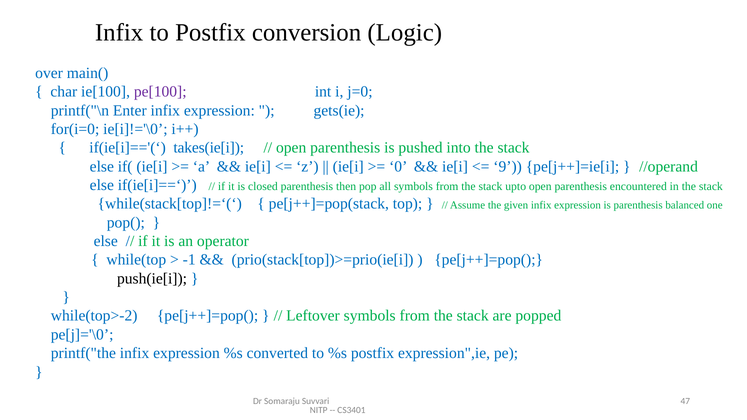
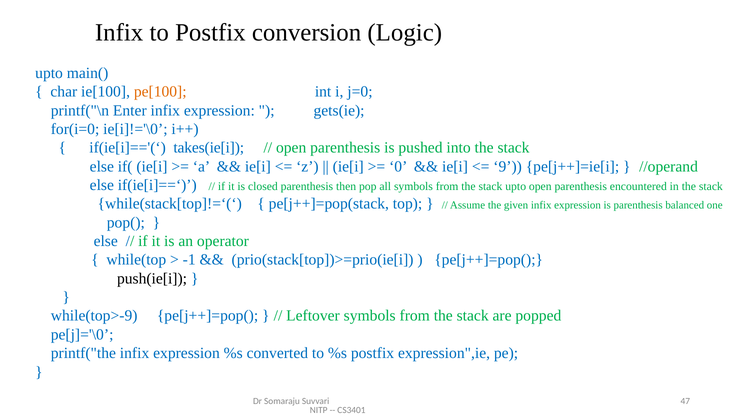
over at (49, 73): over -> upto
pe[100 colour: purple -> orange
while(top>-2: while(top>-2 -> while(top>-9
